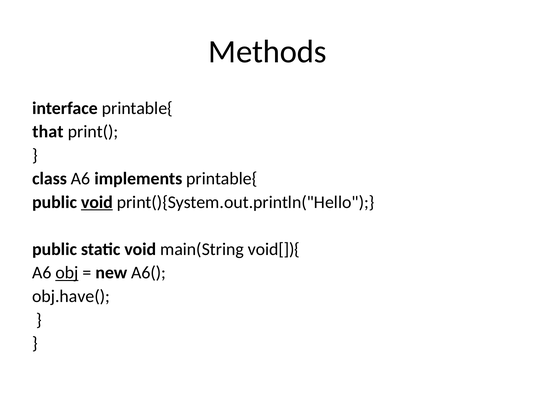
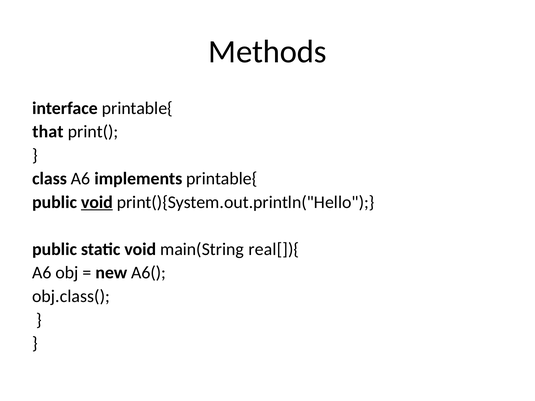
void[]){: void[]){ -> real[]){
obj underline: present -> none
obj.have(: obj.have( -> obj.class(
